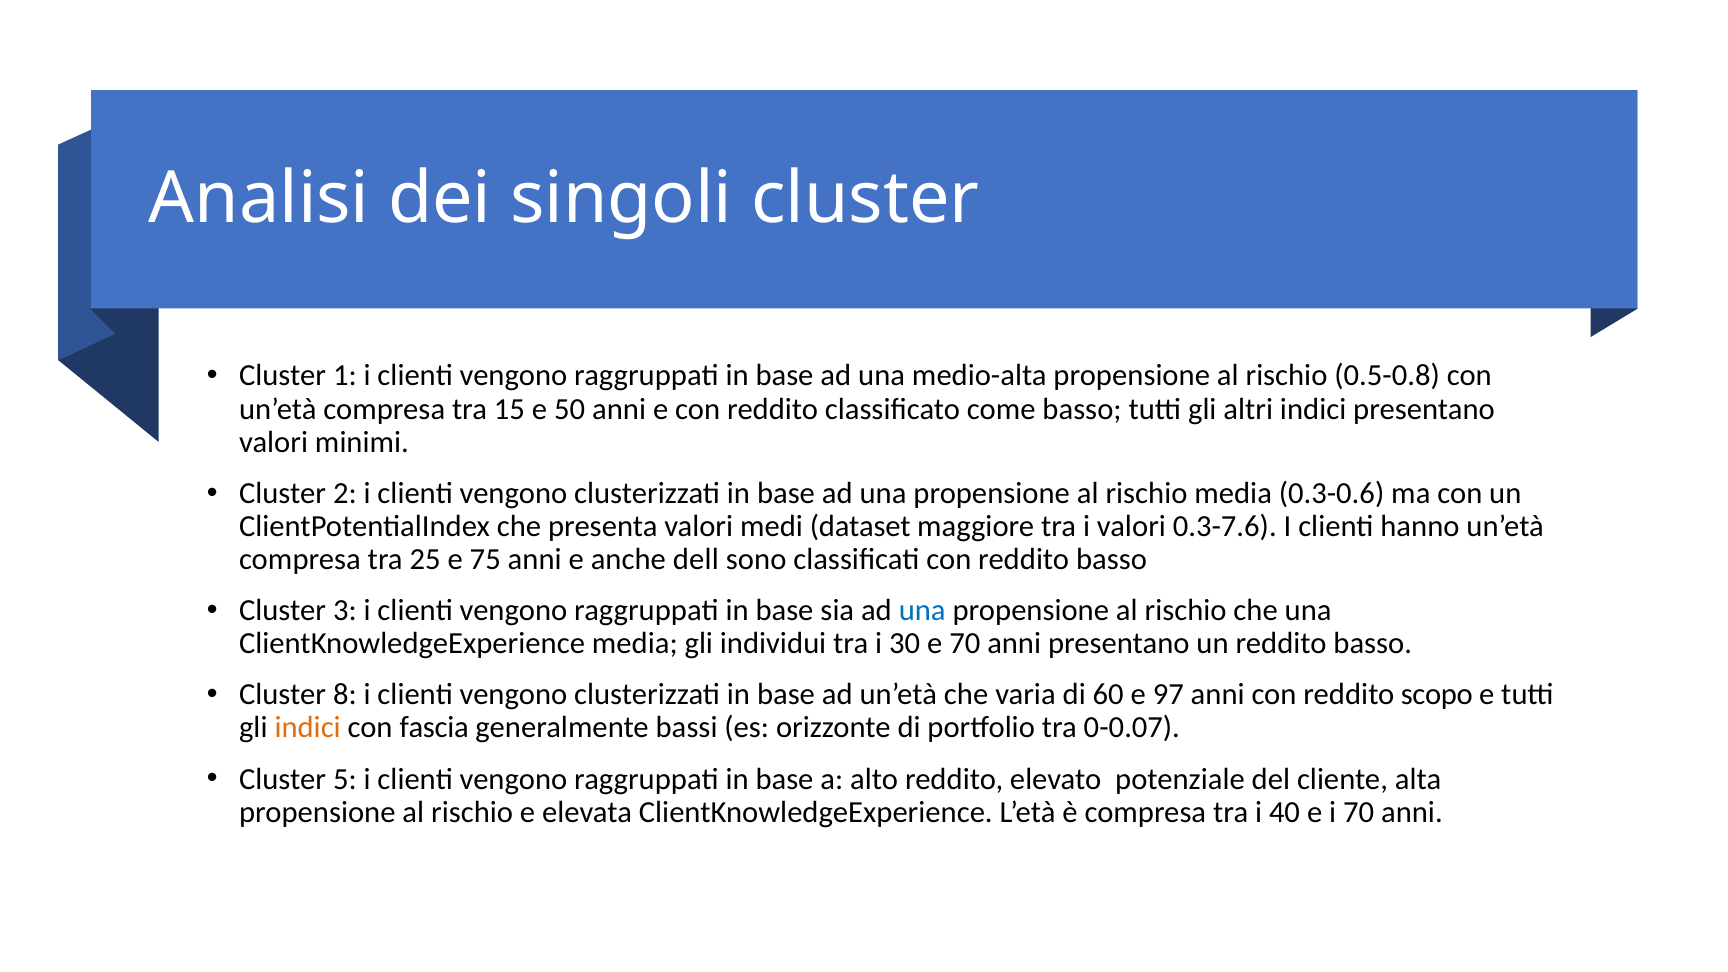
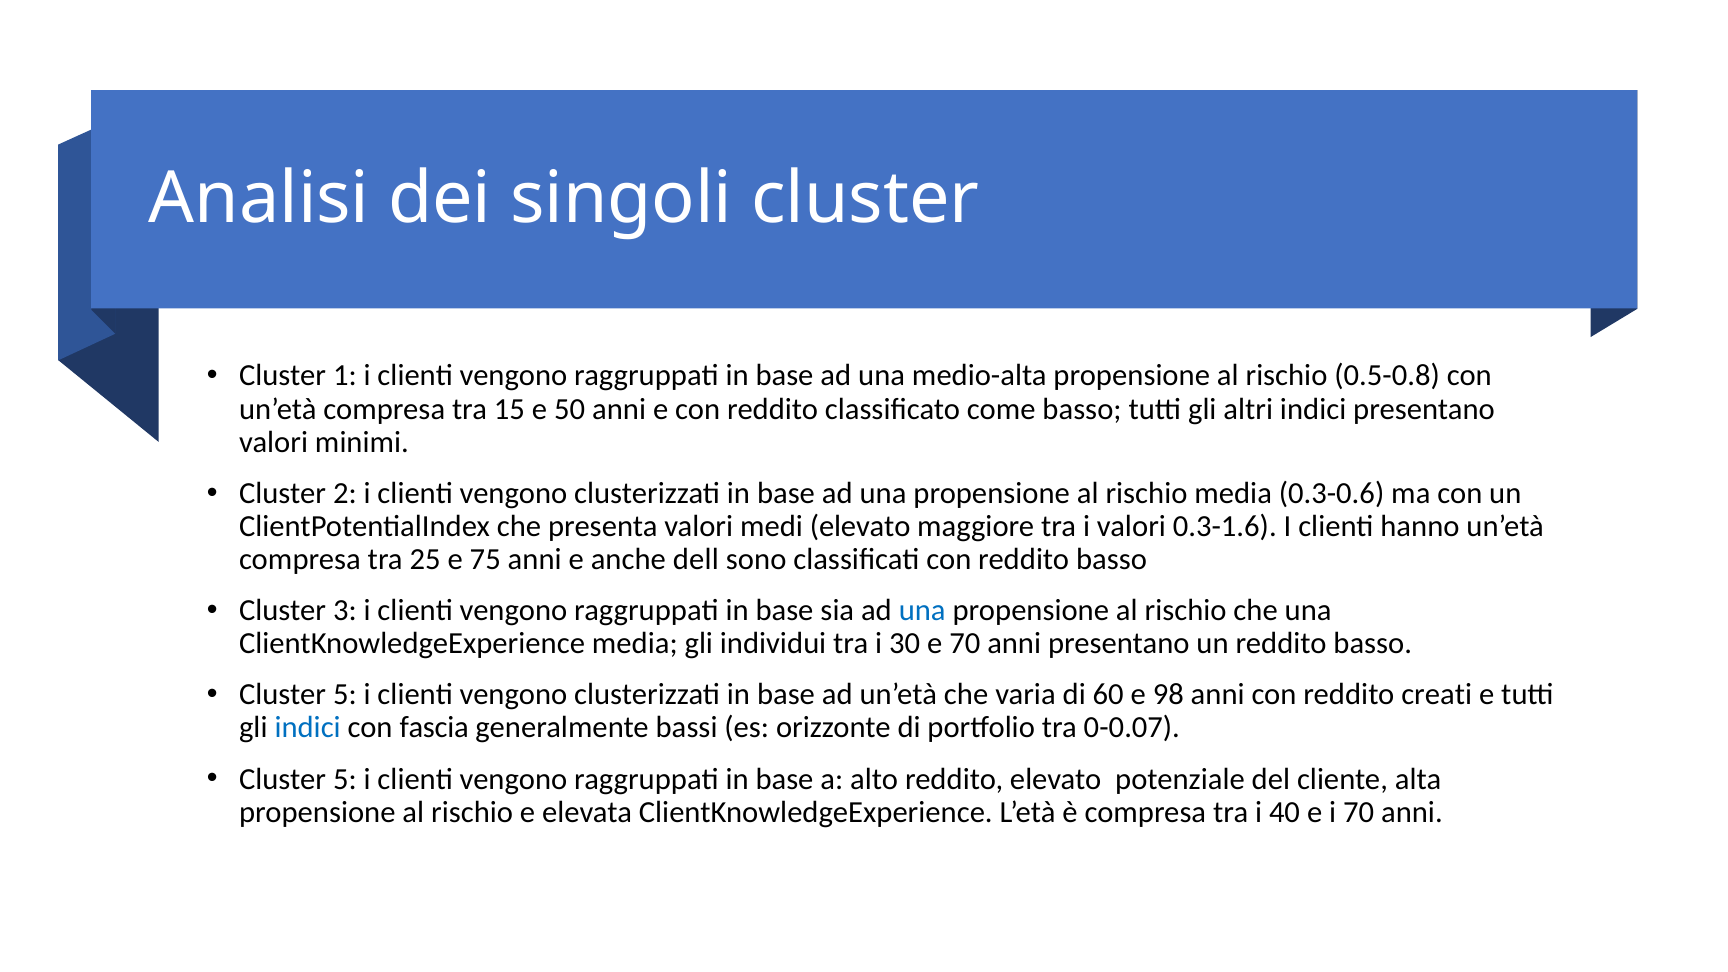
medi dataset: dataset -> elevato
0.3-7.6: 0.3-7.6 -> 0.3-1.6
8 at (345, 695): 8 -> 5
97: 97 -> 98
scopo: scopo -> creati
indici at (308, 728) colour: orange -> blue
